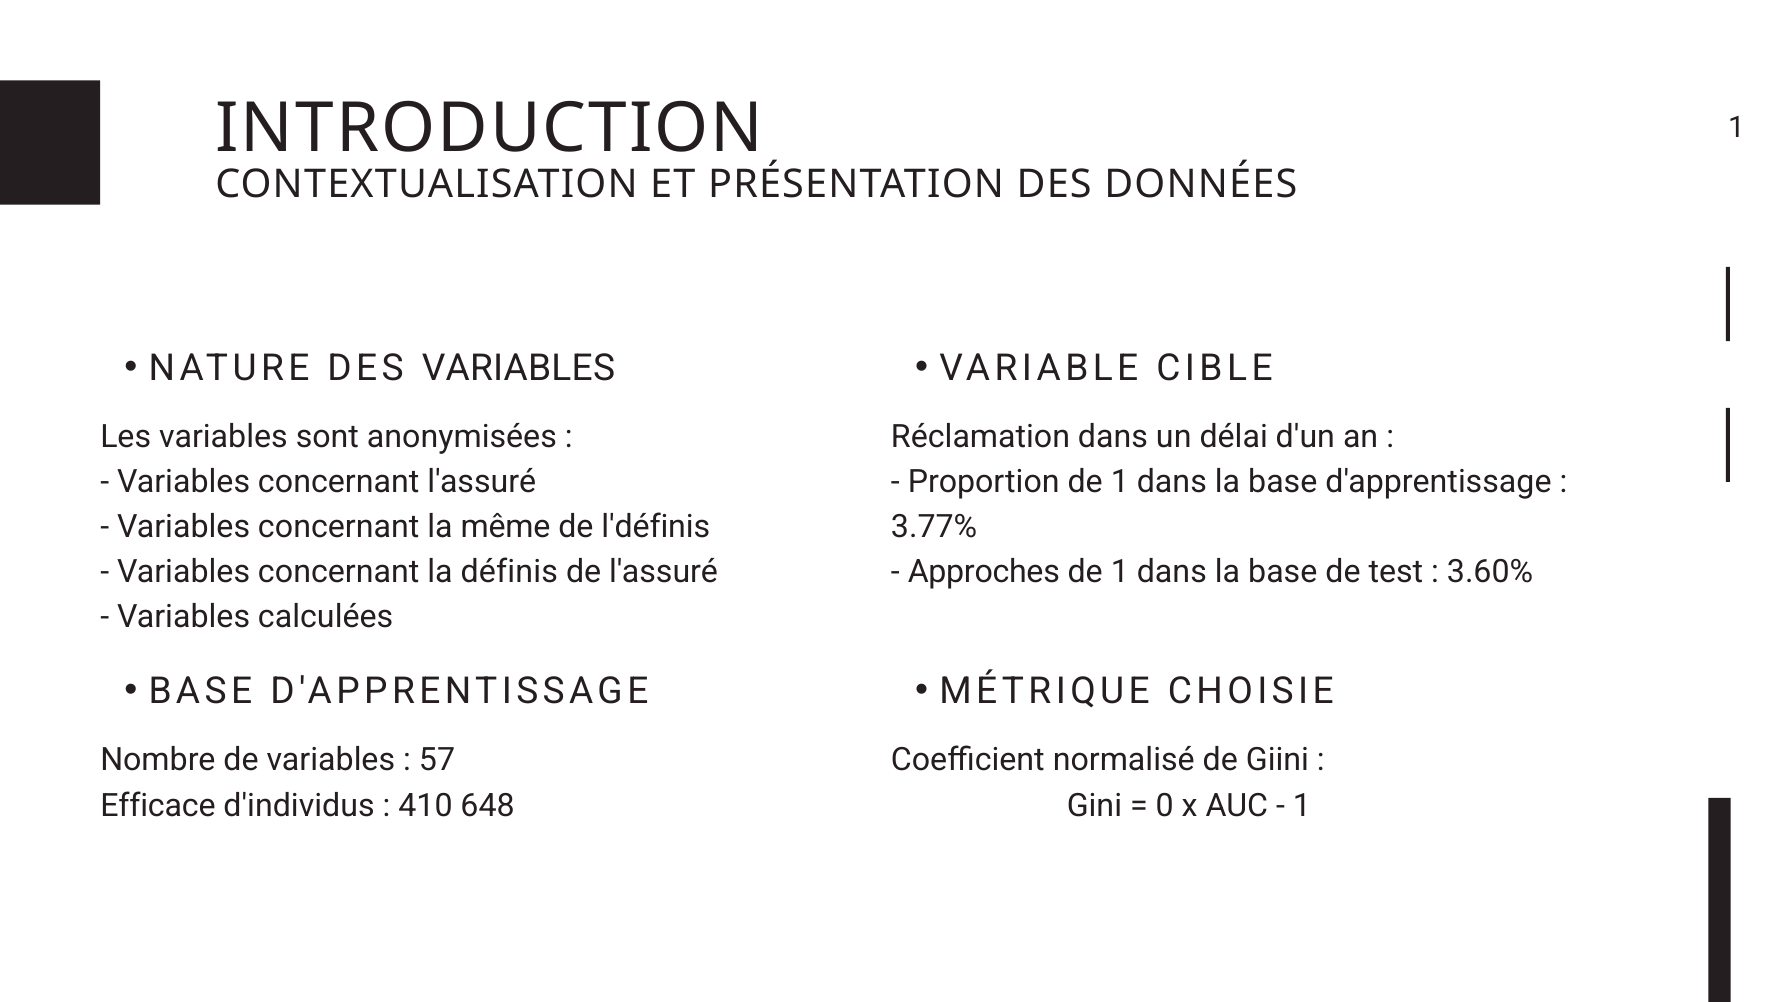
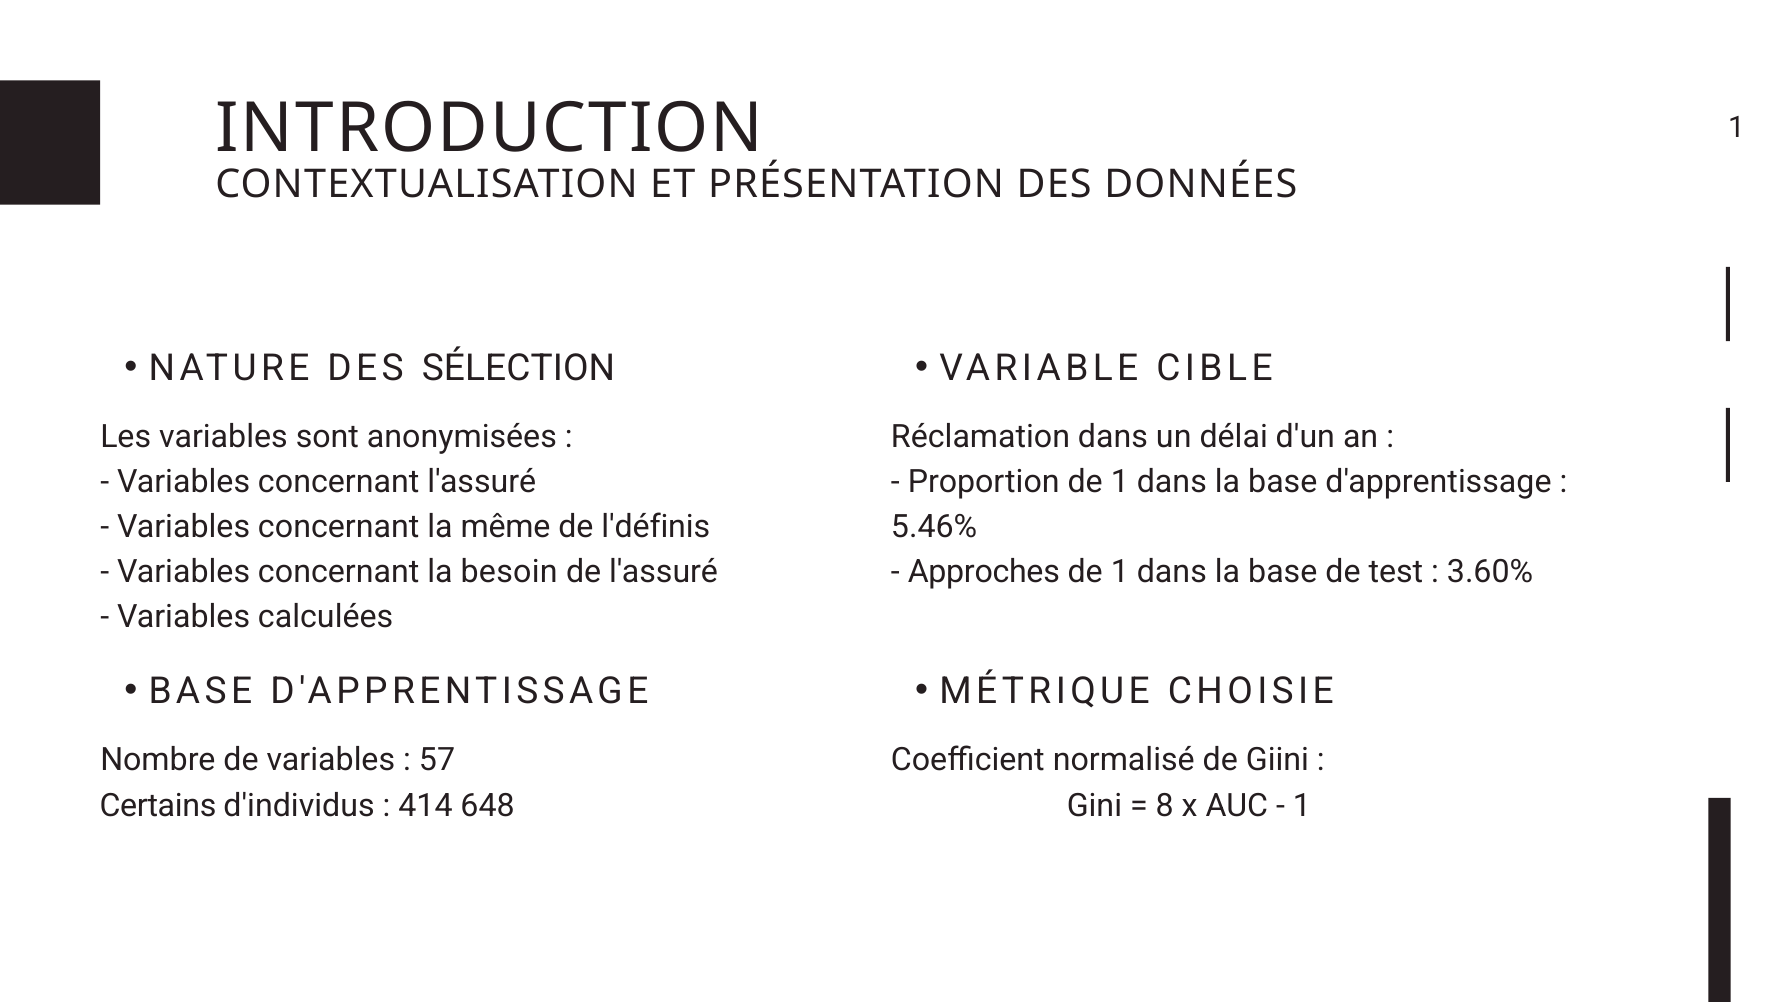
DES VARIABLES: VARIABLES -> SÉLECTION
3.77%: 3.77% -> 5.46%
définis: définis -> besoin
Efficace: Efficace -> Certains
410: 410 -> 414
0: 0 -> 8
